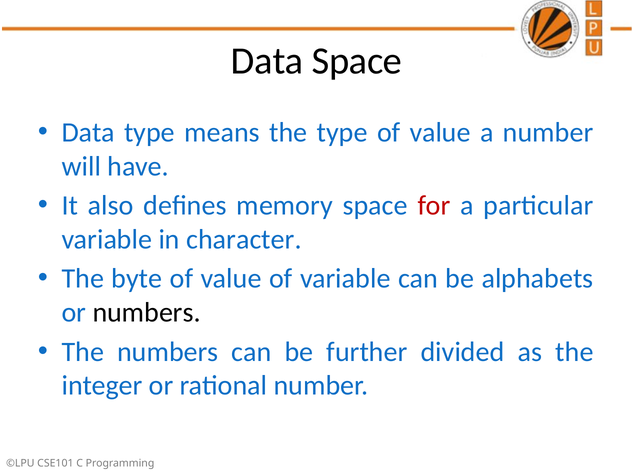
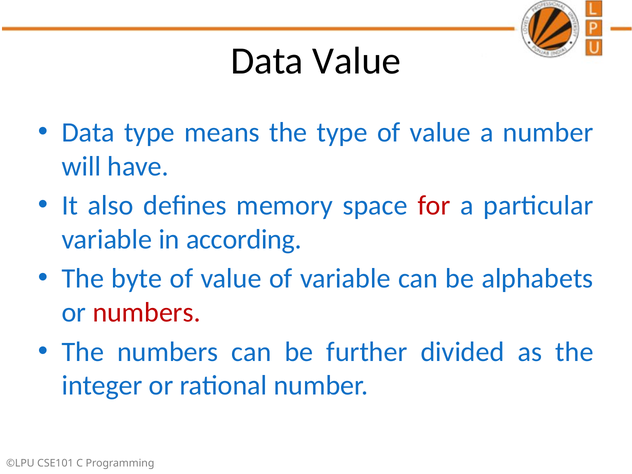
Data Space: Space -> Value
character: character -> according
numbers at (147, 312) colour: black -> red
